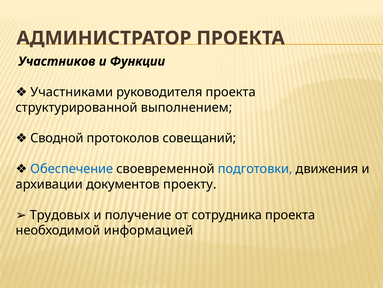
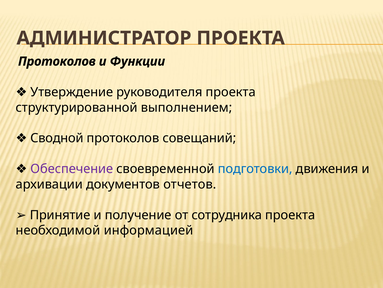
Участников at (57, 61): Участников -> Протоколов
Участниками: Участниками -> Утверждение
Обеспечение colour: blue -> purple
проекту: проекту -> отчетов
Трудовых: Трудовых -> Принятие
